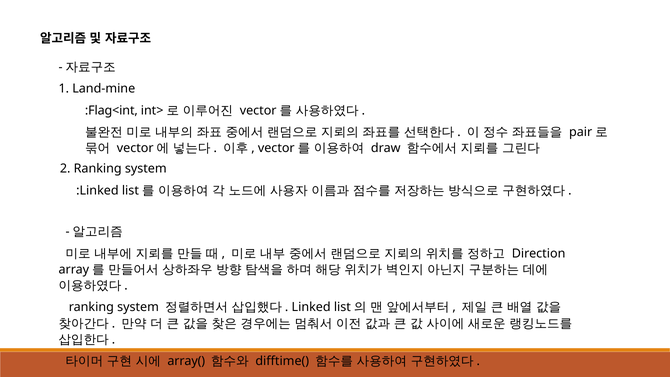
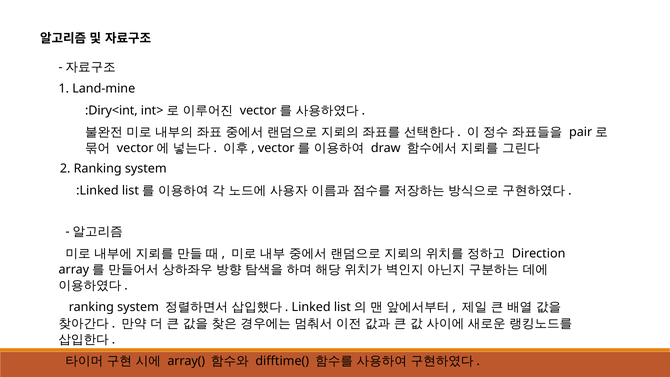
:Flag<int: :Flag<int -> :Diry<int
